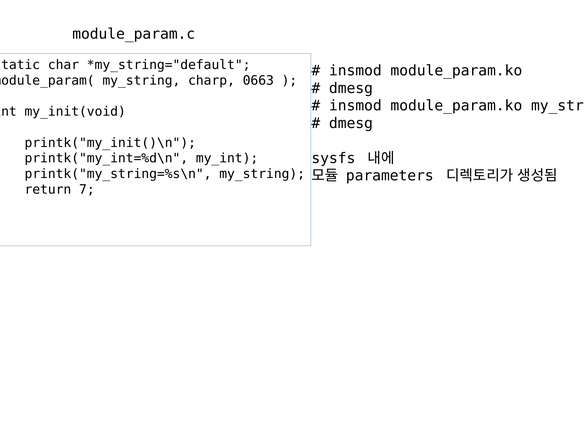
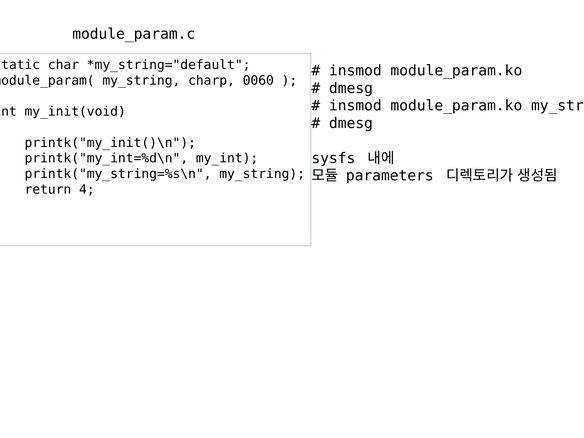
0663: 0663 -> 0060
7: 7 -> 4
